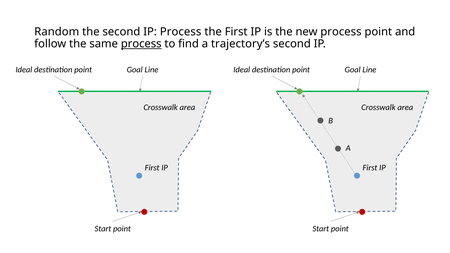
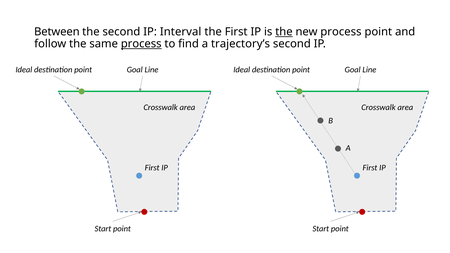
Random: Random -> Between
IP Process: Process -> Interval
the at (284, 32) underline: none -> present
